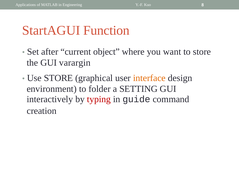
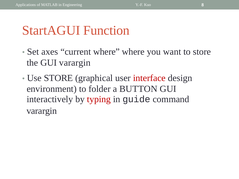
after: after -> axes
current object: object -> where
interface colour: orange -> red
SETTING: SETTING -> BUTTON
creation at (42, 111): creation -> varargin
